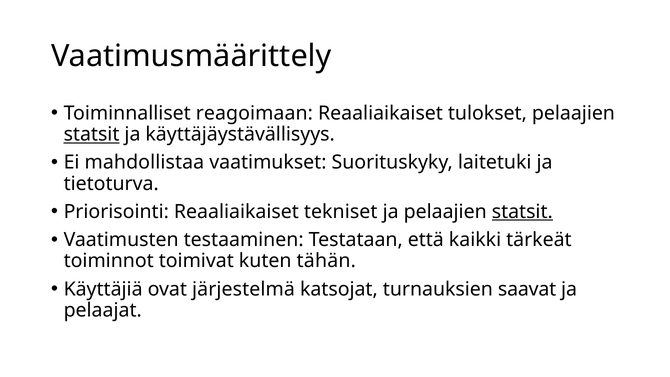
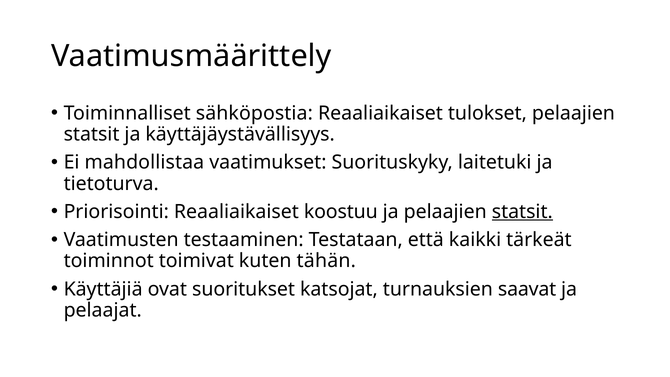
reagoimaan: reagoimaan -> sähköpostia
statsit at (92, 134) underline: present -> none
tekniset: tekniset -> koostuu
järjestelmä: järjestelmä -> suoritukset
